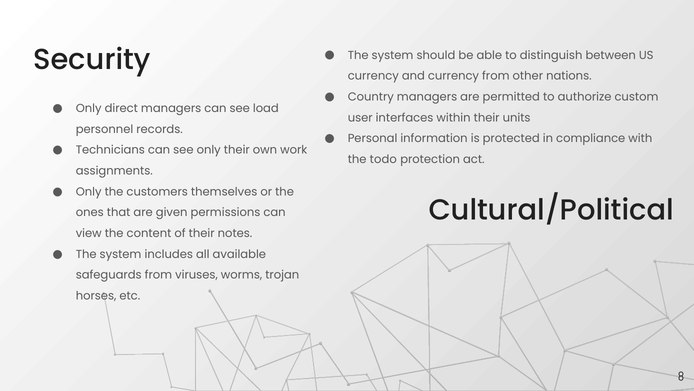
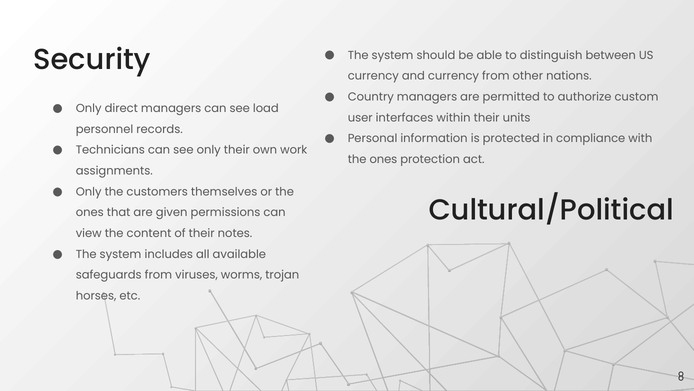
todo at (383, 159): todo -> ones
